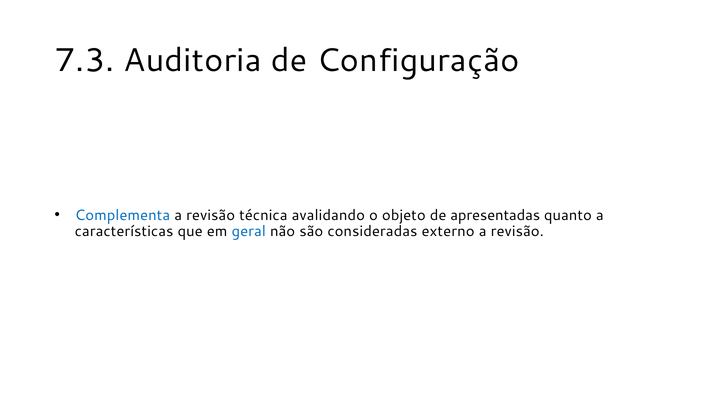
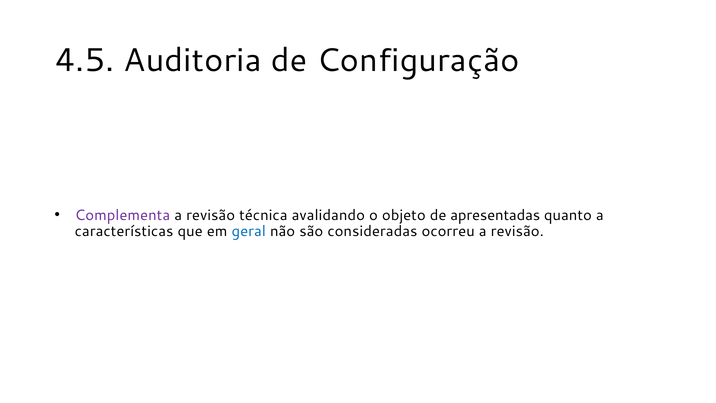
7.3: 7.3 -> 4.5
Complementa colour: blue -> purple
externo: externo -> ocorreu
